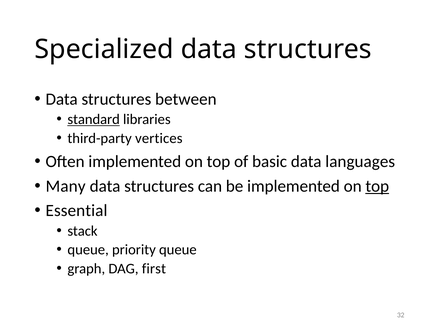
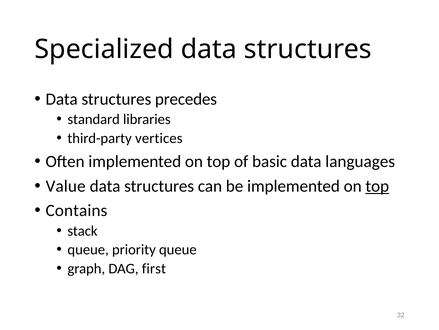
between: between -> precedes
standard underline: present -> none
Many: Many -> Value
Essential: Essential -> Contains
